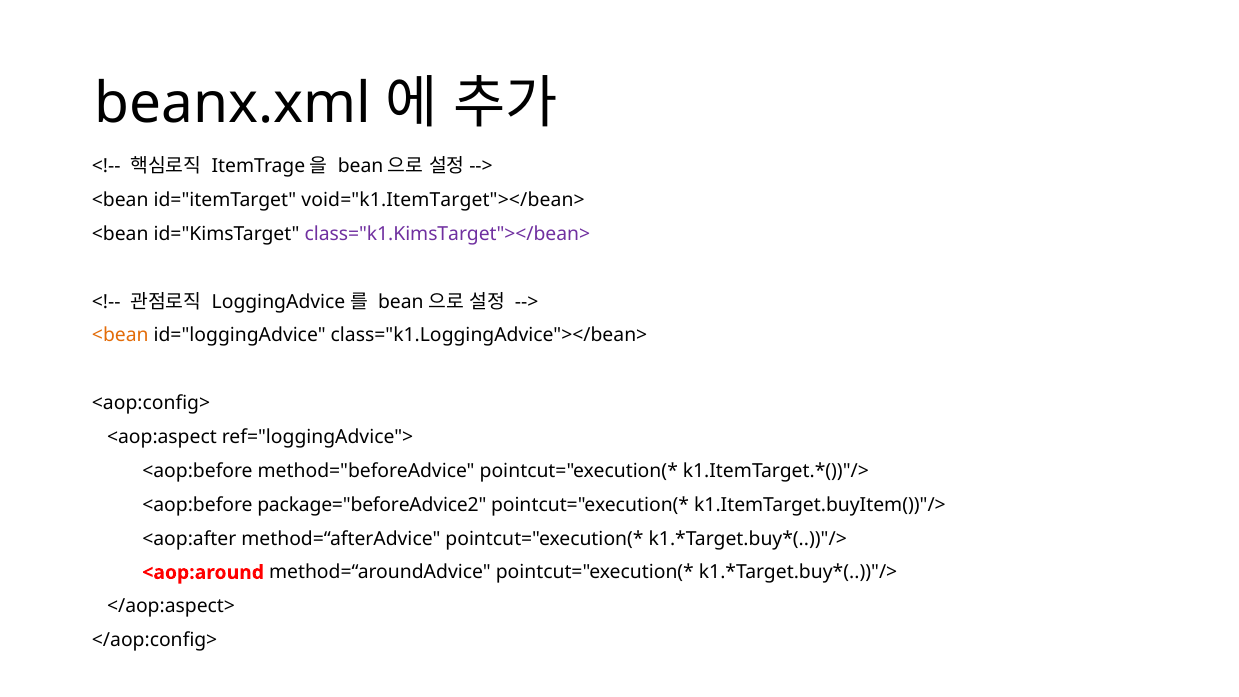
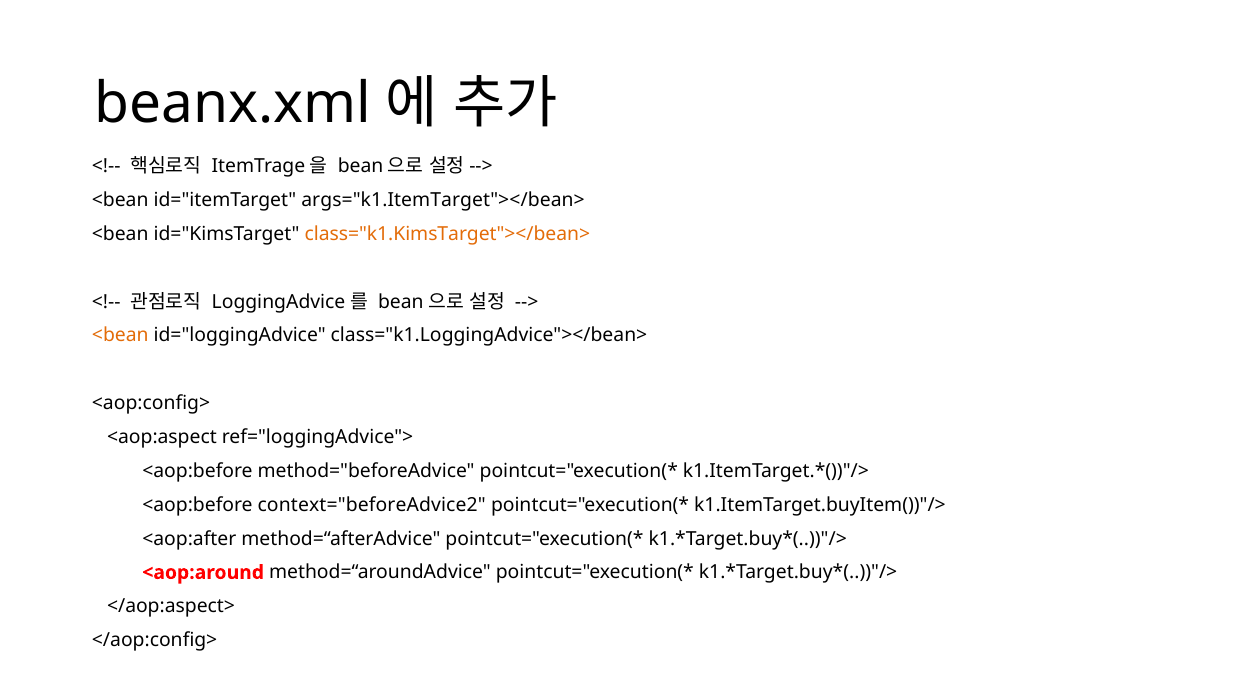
void="k1.ItemTarget"></bean>: void="k1.ItemTarget"></bean> -> args="k1.ItemTarget"></bean>
class="k1.KimsTarget"></bean> colour: purple -> orange
package="beforeAdvice2: package="beforeAdvice2 -> context="beforeAdvice2
